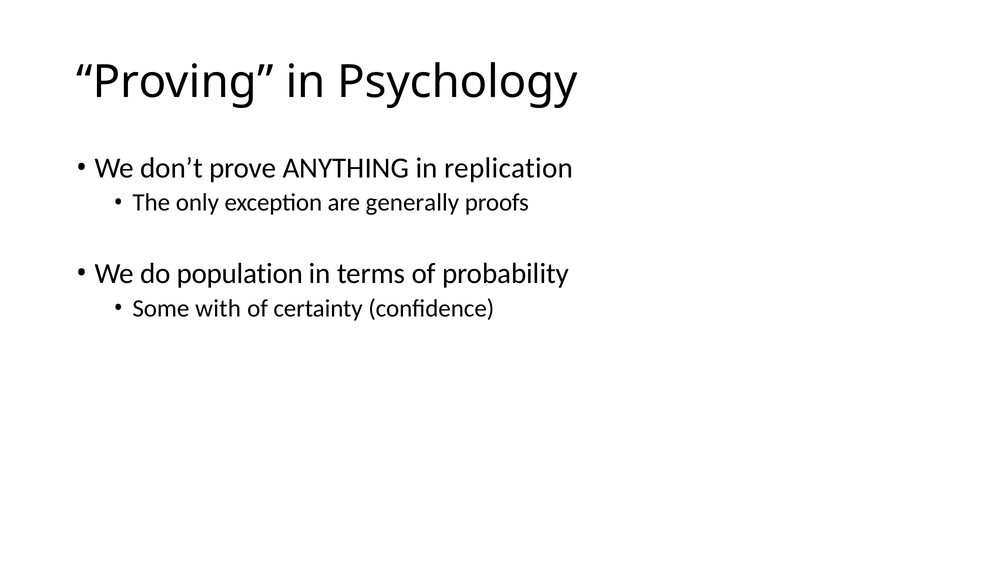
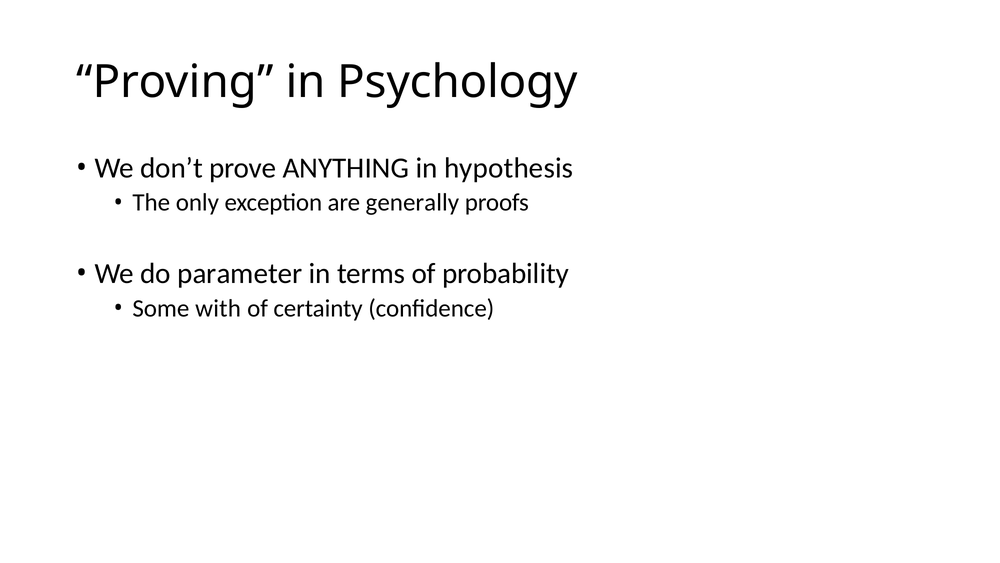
replication: replication -> hypothesis
population: population -> parameter
